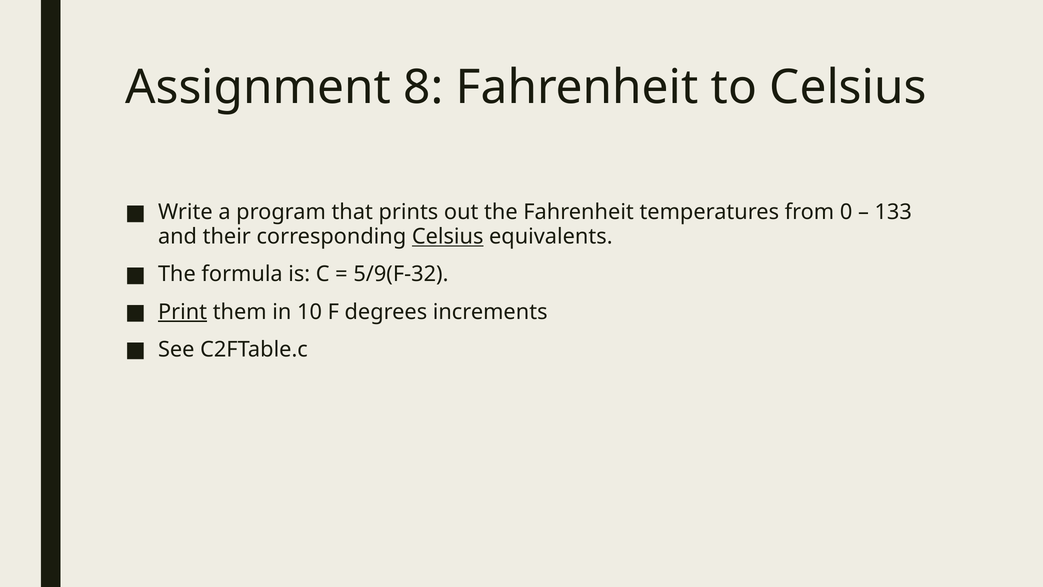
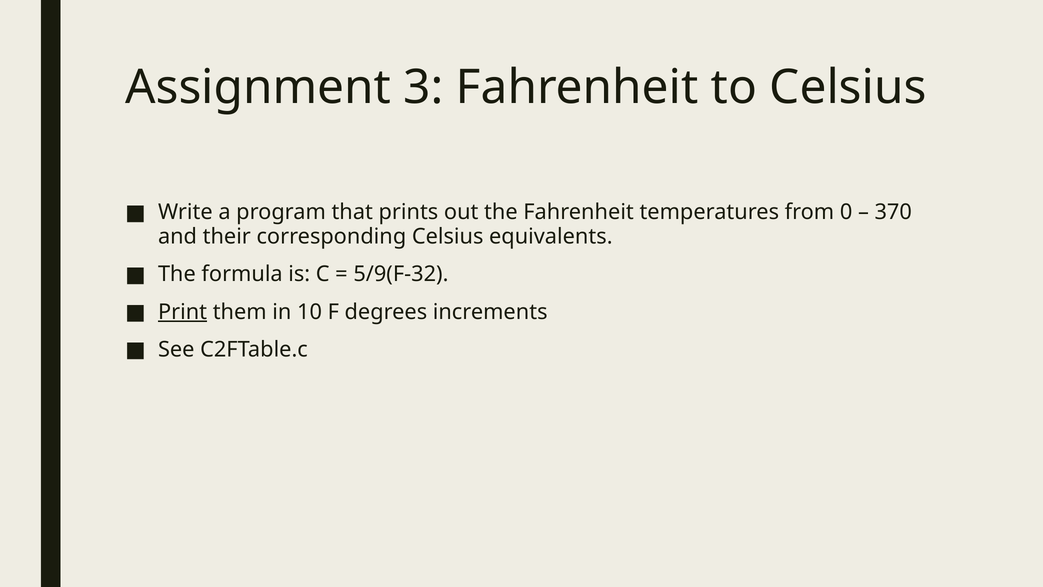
8: 8 -> 3
133: 133 -> 370
Celsius at (448, 236) underline: present -> none
